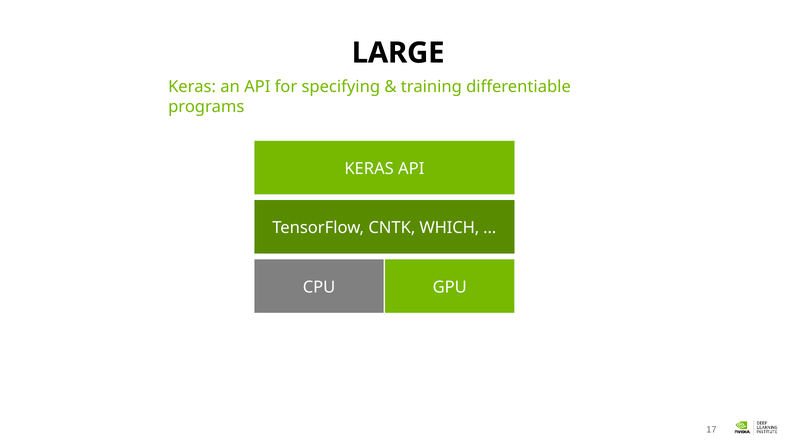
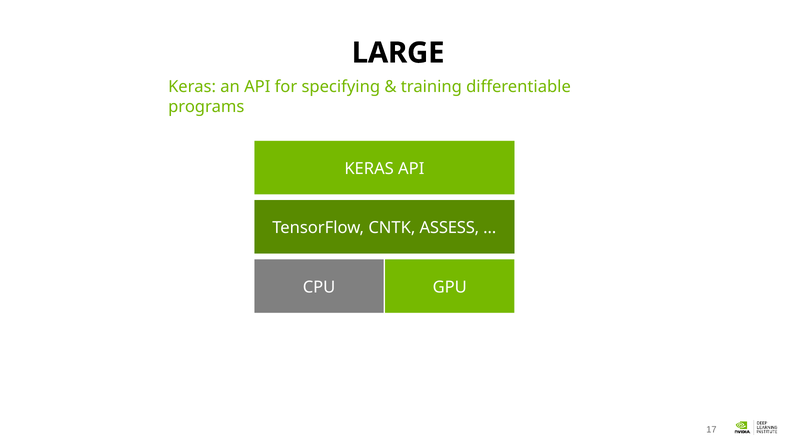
WHICH: WHICH -> ASSESS
